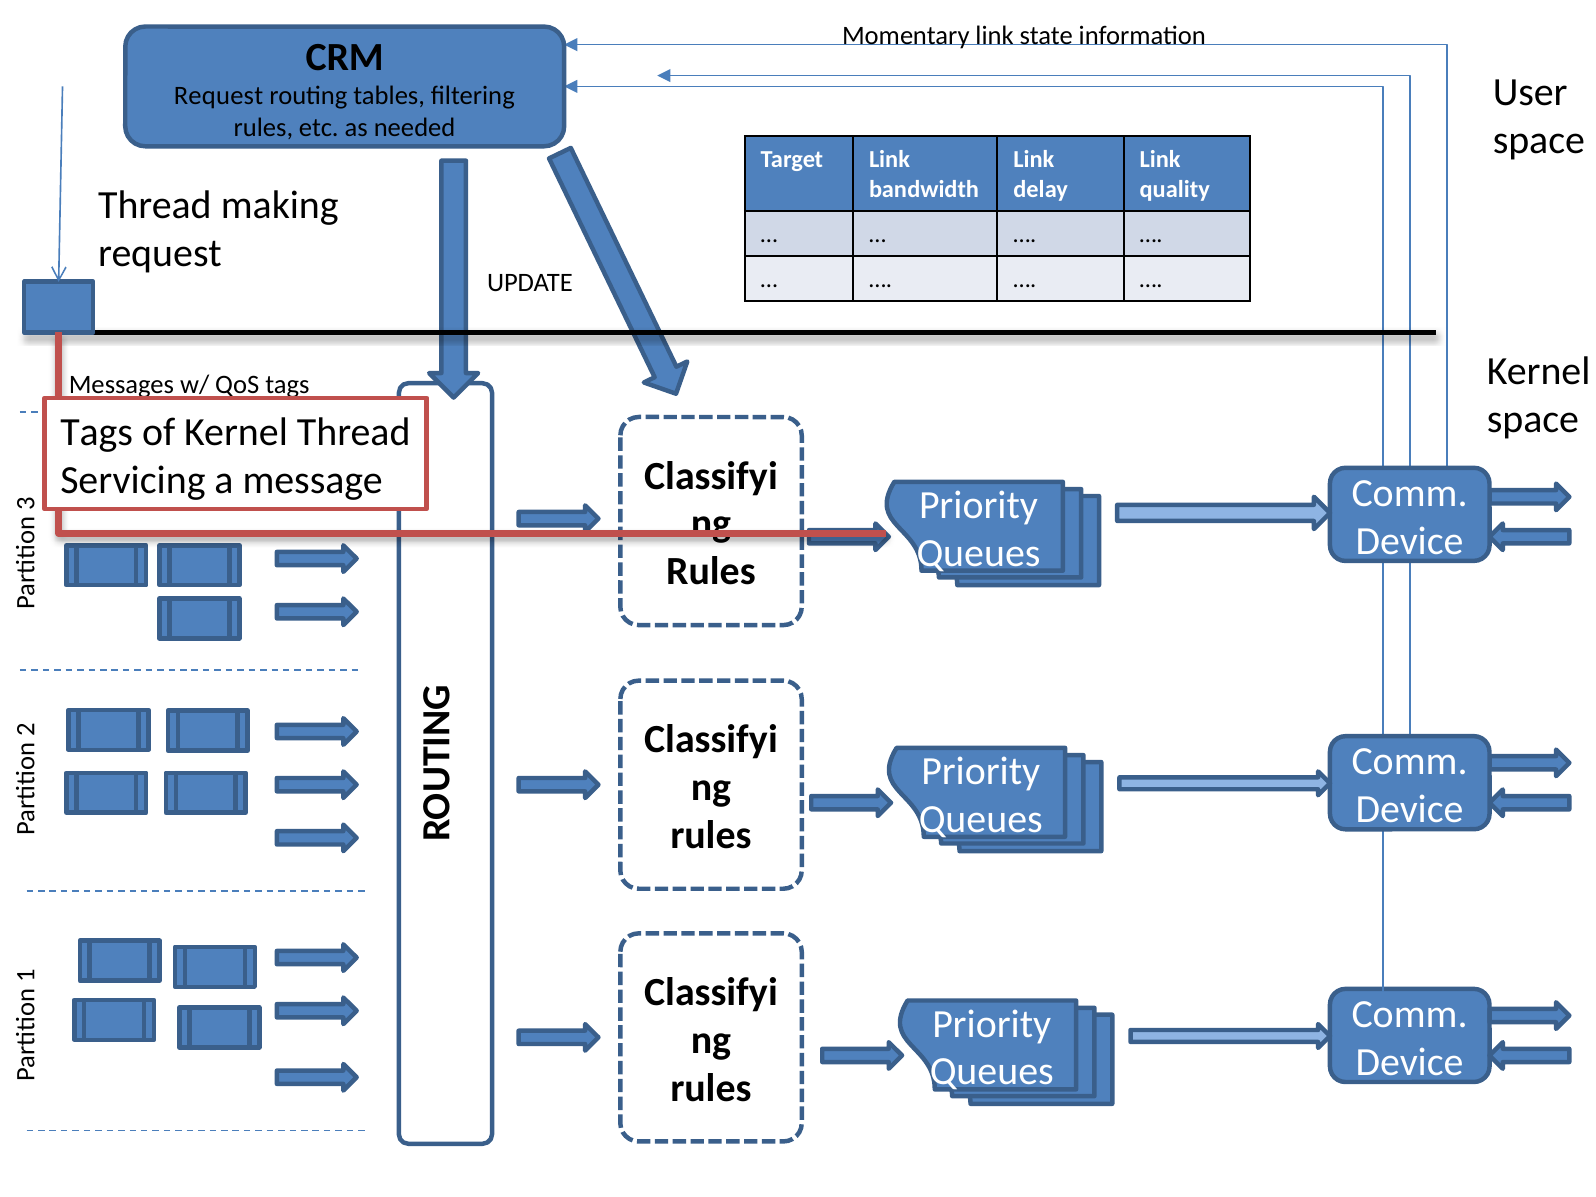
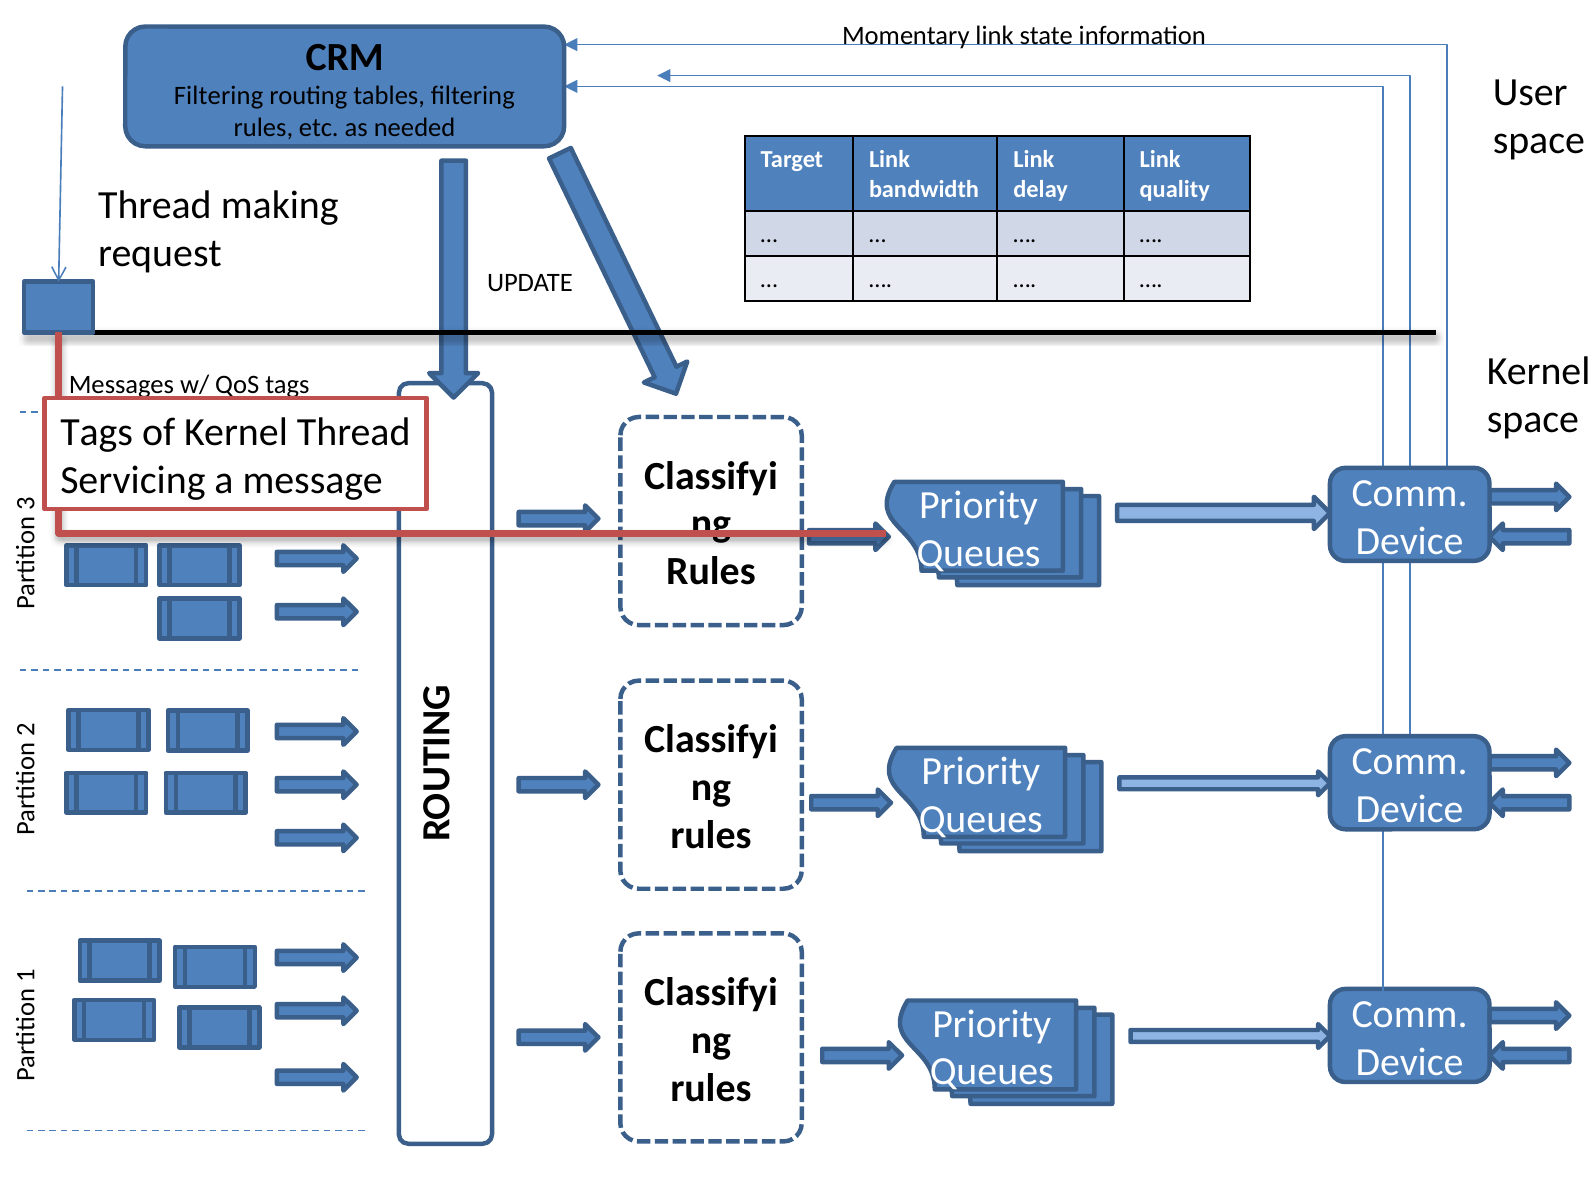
Request at (219, 96): Request -> Filtering
